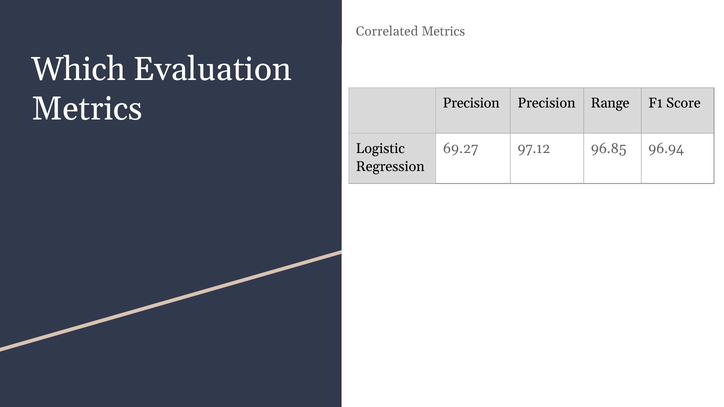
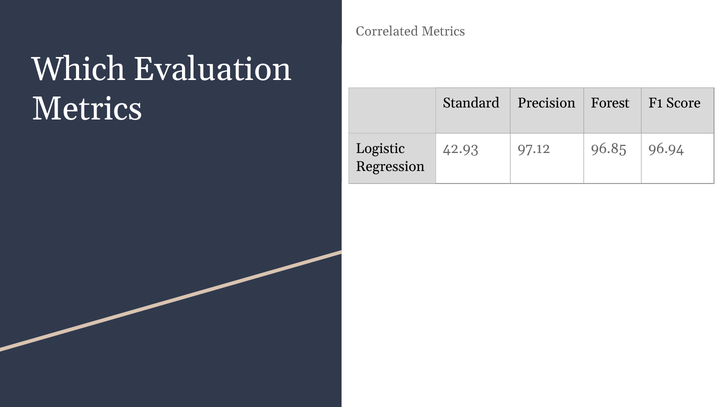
Precision at (471, 103): Precision -> Standard
Range: Range -> Forest
69.27: 69.27 -> 42.93
